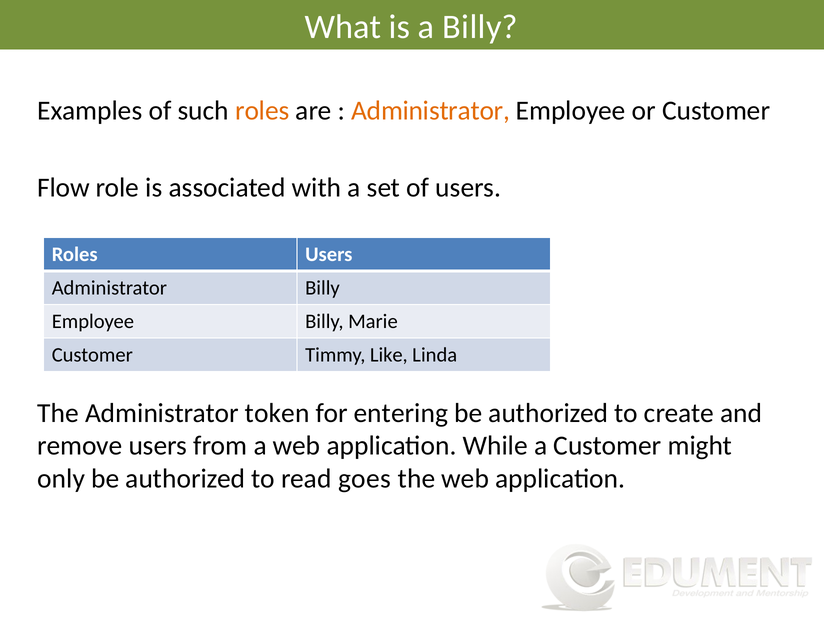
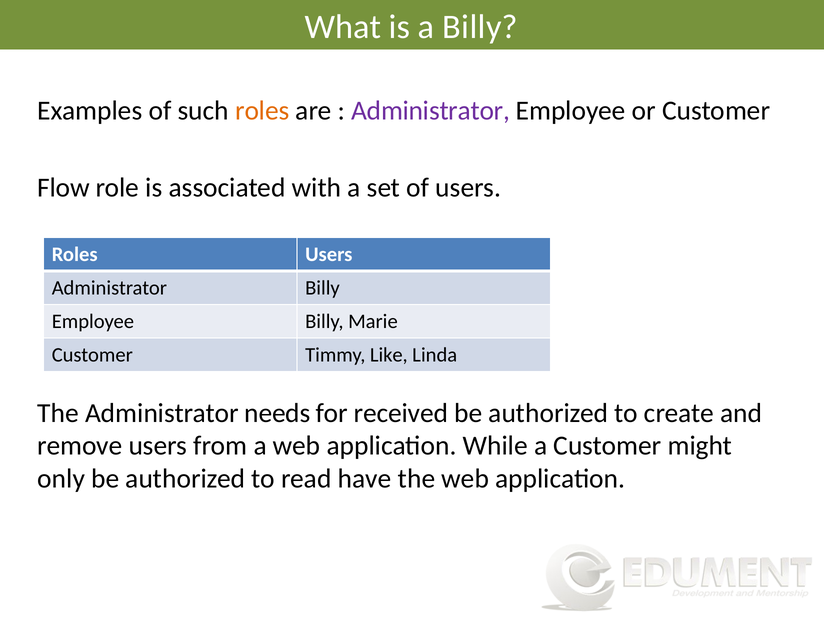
Administrator at (431, 111) colour: orange -> purple
token: token -> needs
entering: entering -> received
goes: goes -> have
